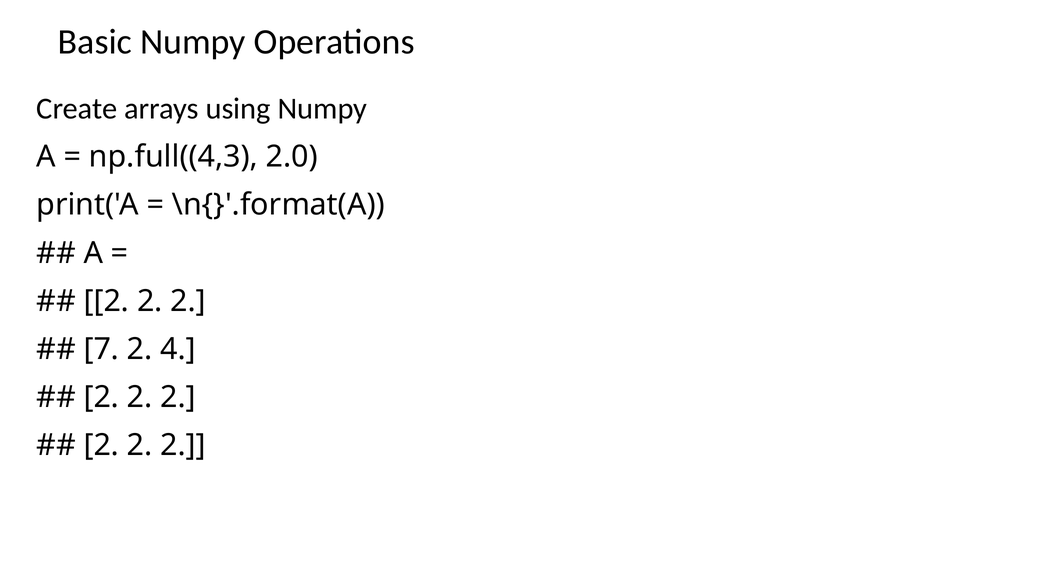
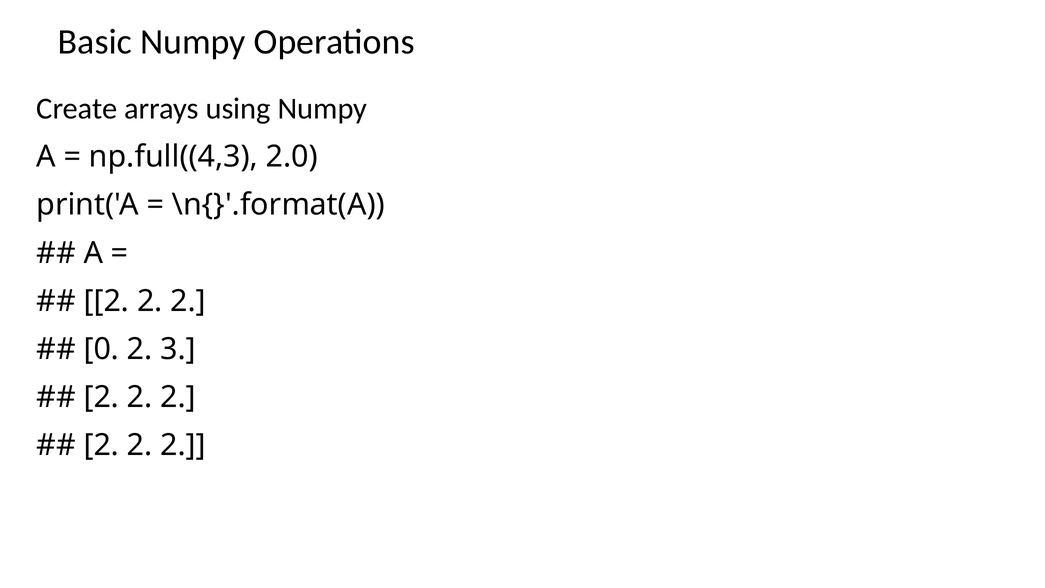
7: 7 -> 0
4: 4 -> 3
